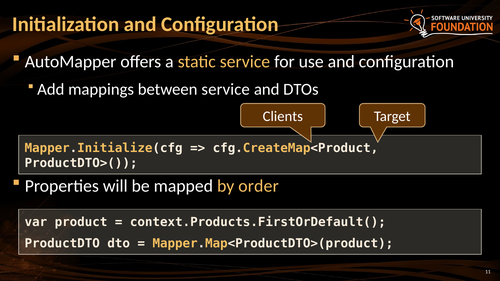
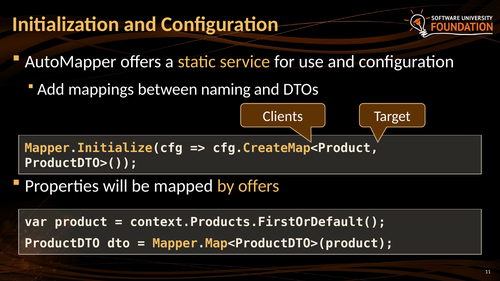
between service: service -> naming
by order: order -> offers
